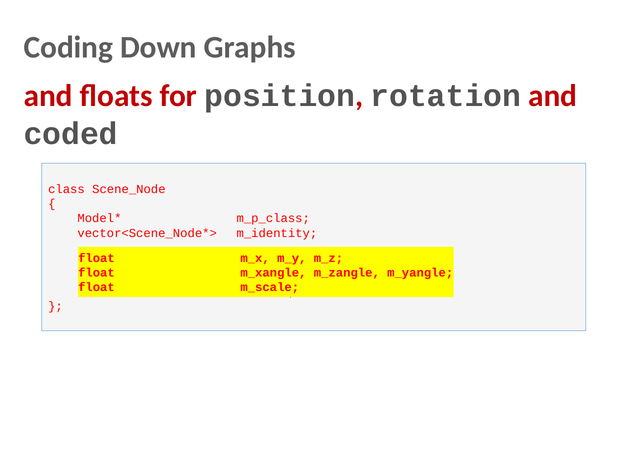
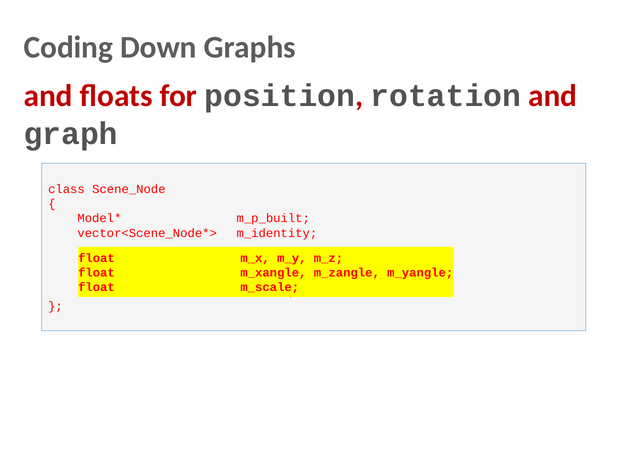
coded: coded -> graph
m_p_class: m_p_class -> m_p_built
